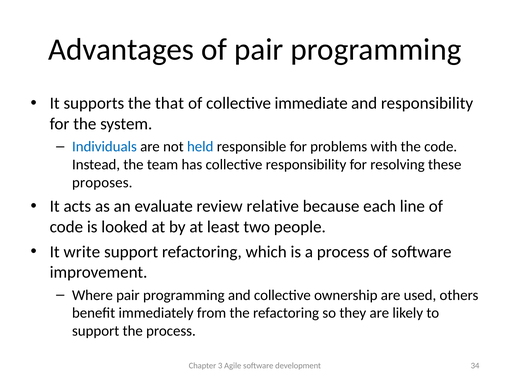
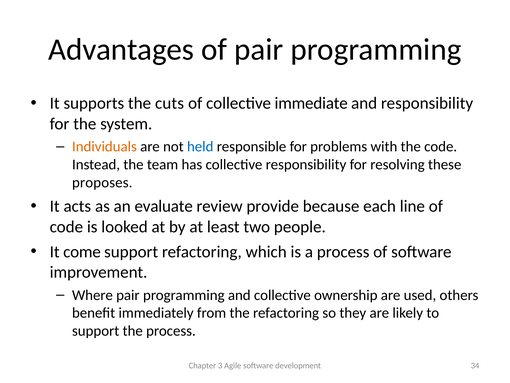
that: that -> cuts
Individuals colour: blue -> orange
relative: relative -> provide
write: write -> come
